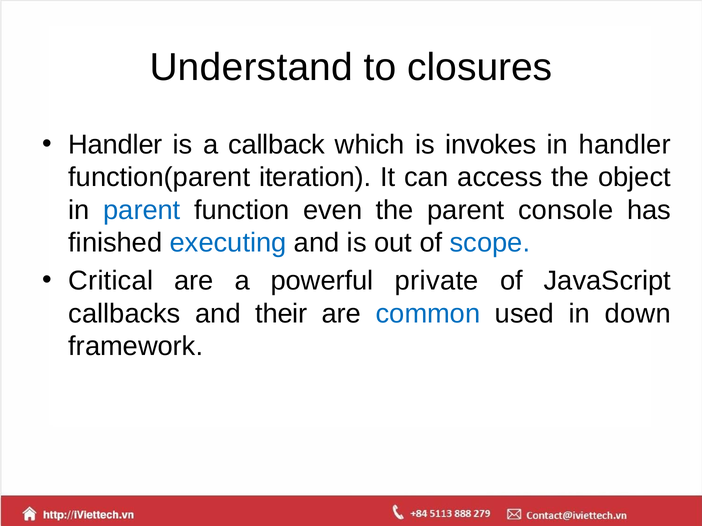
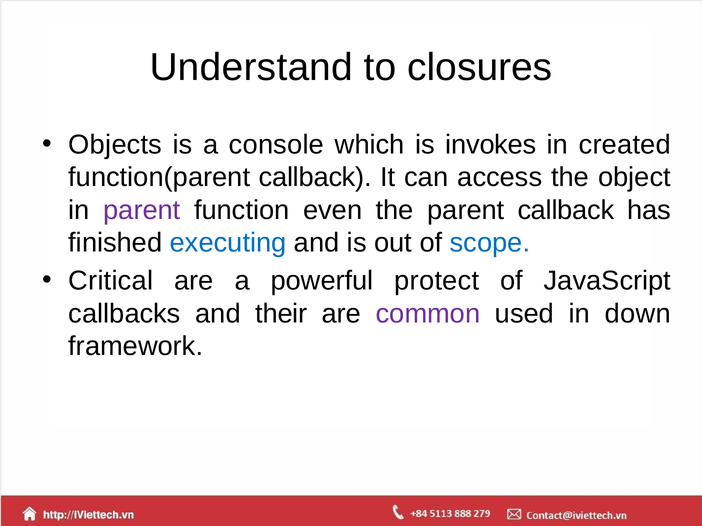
Handler at (116, 145): Handler -> Objects
callback: callback -> console
in handler: handler -> created
function(parent iteration: iteration -> callback
parent at (142, 210) colour: blue -> purple
parent console: console -> callback
private: private -> protect
common colour: blue -> purple
